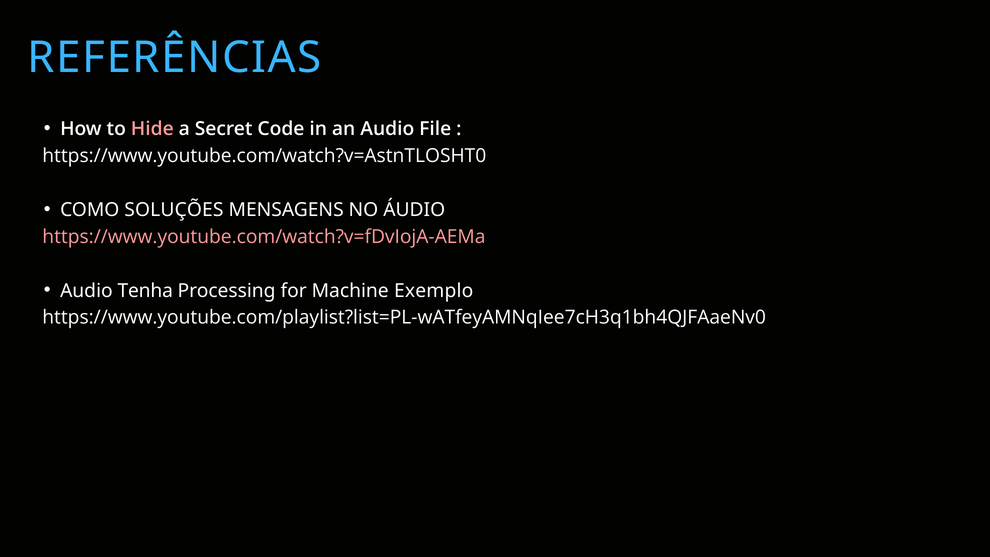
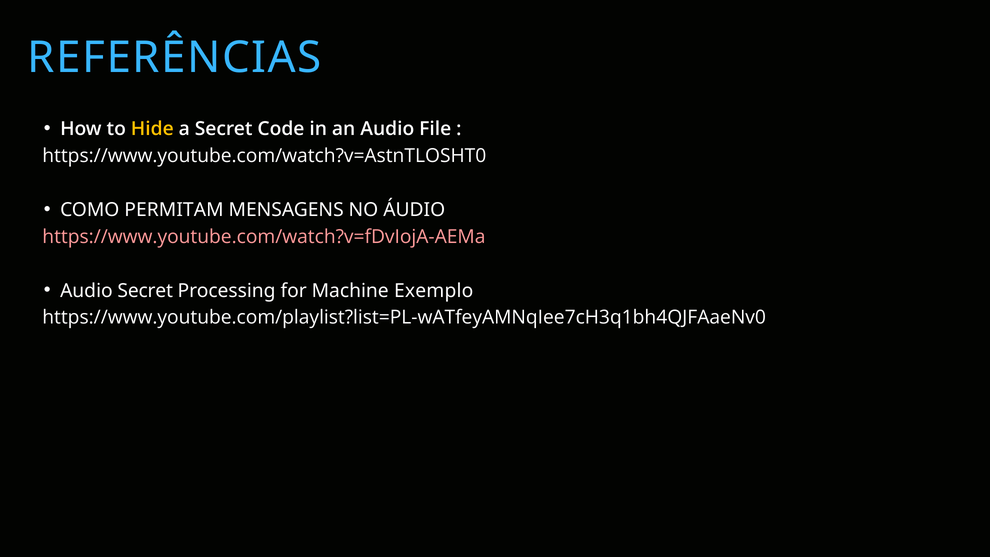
Hide colour: pink -> yellow
SOLUÇÕES: SOLUÇÕES -> PERMITAM
Audio Tenha: Tenha -> Secret
